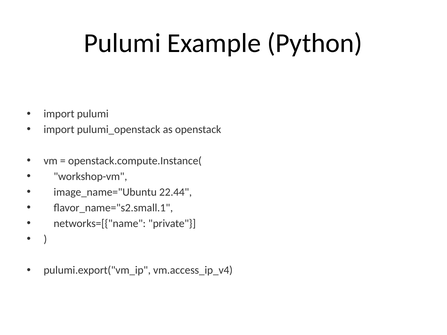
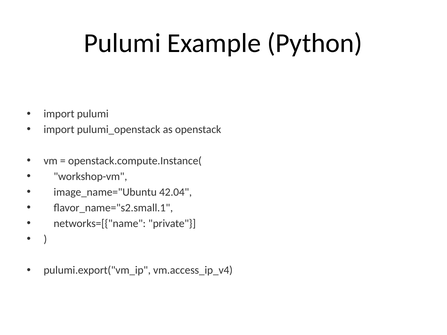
22.44: 22.44 -> 42.04
